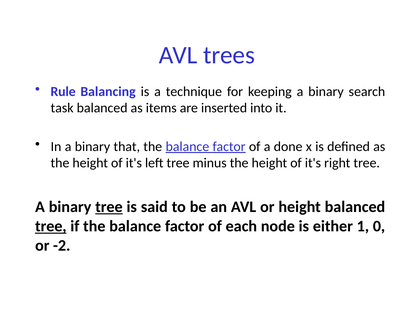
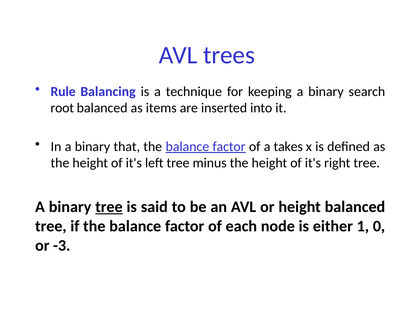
task: task -> root
done: done -> takes
tree at (51, 227) underline: present -> none
-2: -2 -> -3
